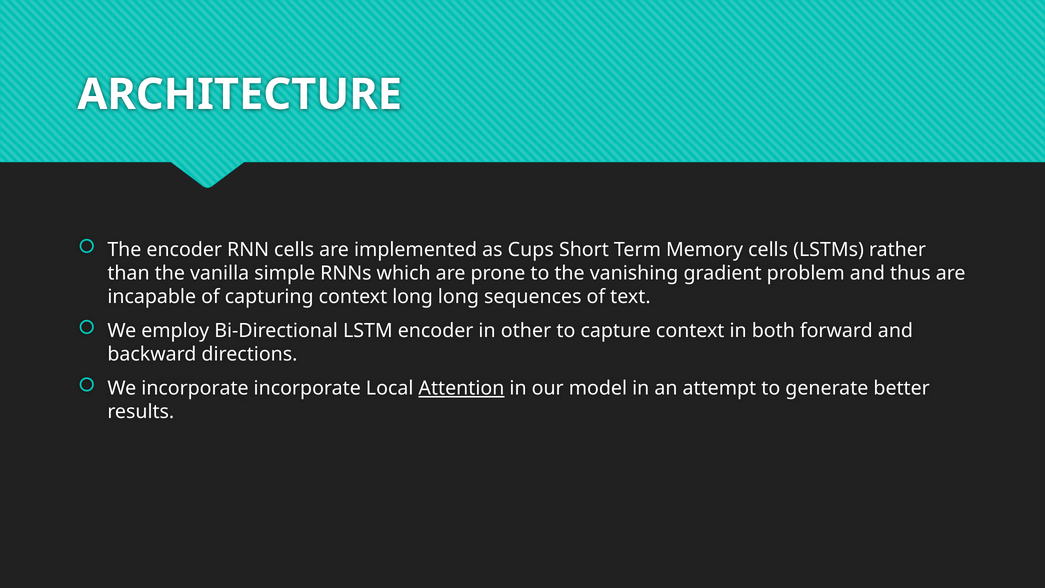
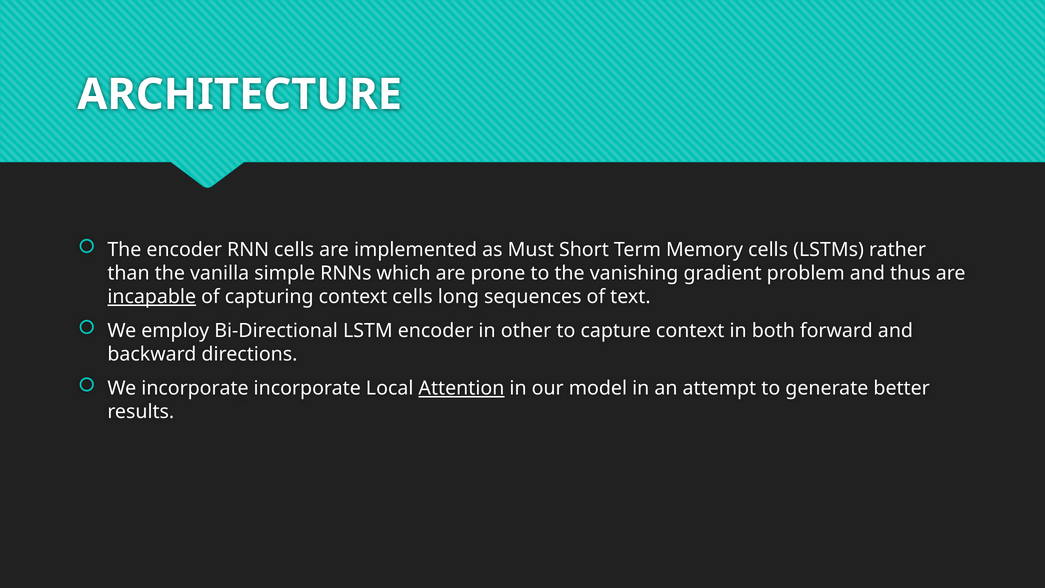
Cups: Cups -> Must
incapable underline: none -> present
context long: long -> cells
